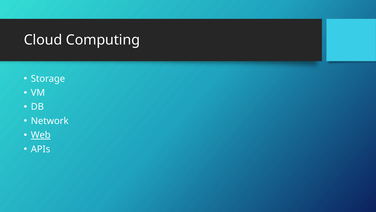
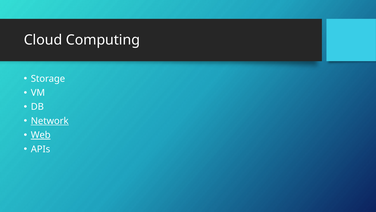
Network underline: none -> present
